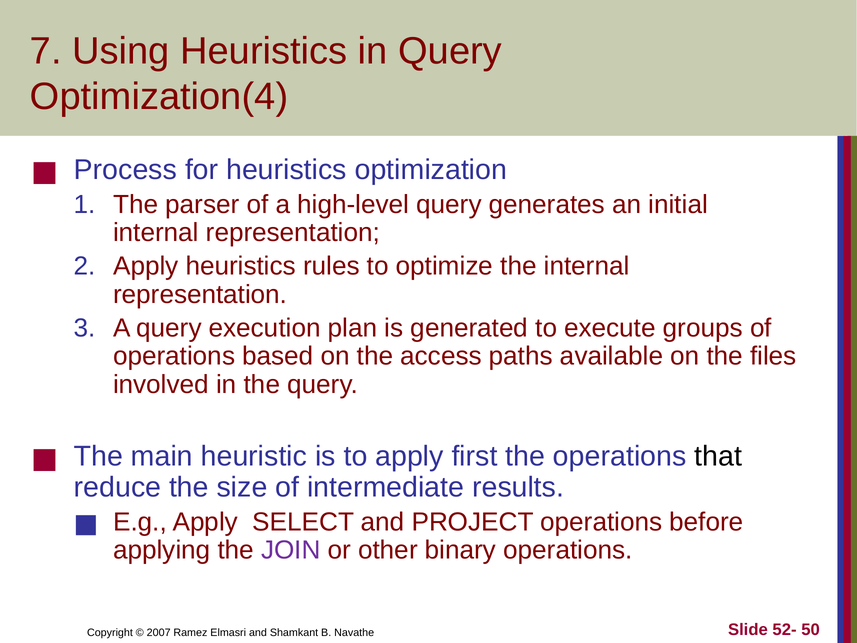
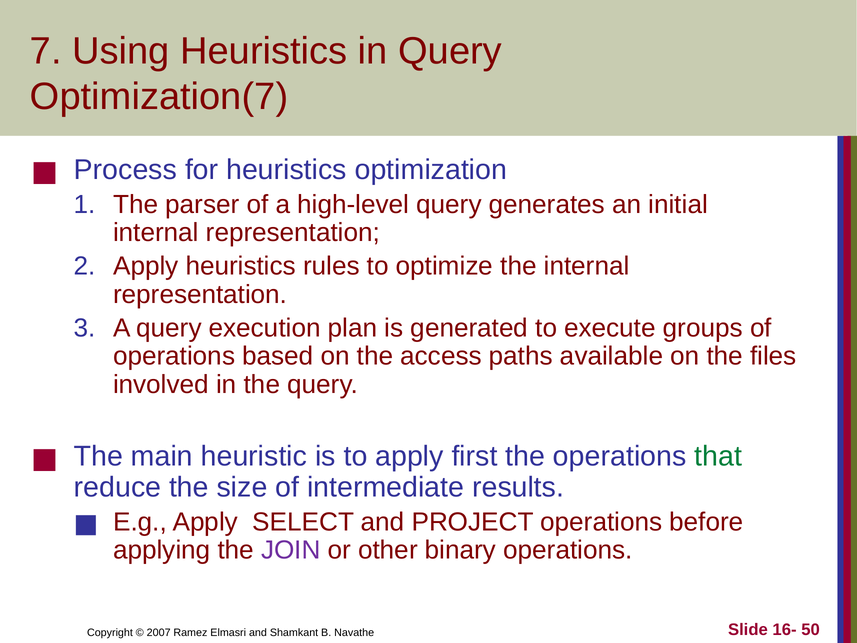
Optimization(4: Optimization(4 -> Optimization(7
that colour: black -> green
52-: 52- -> 16-
